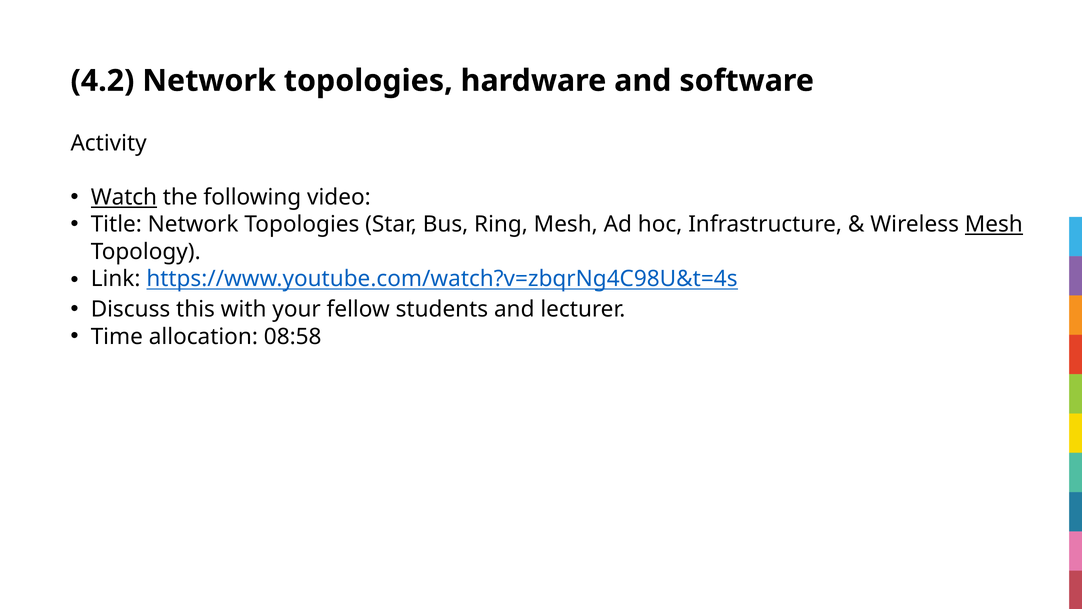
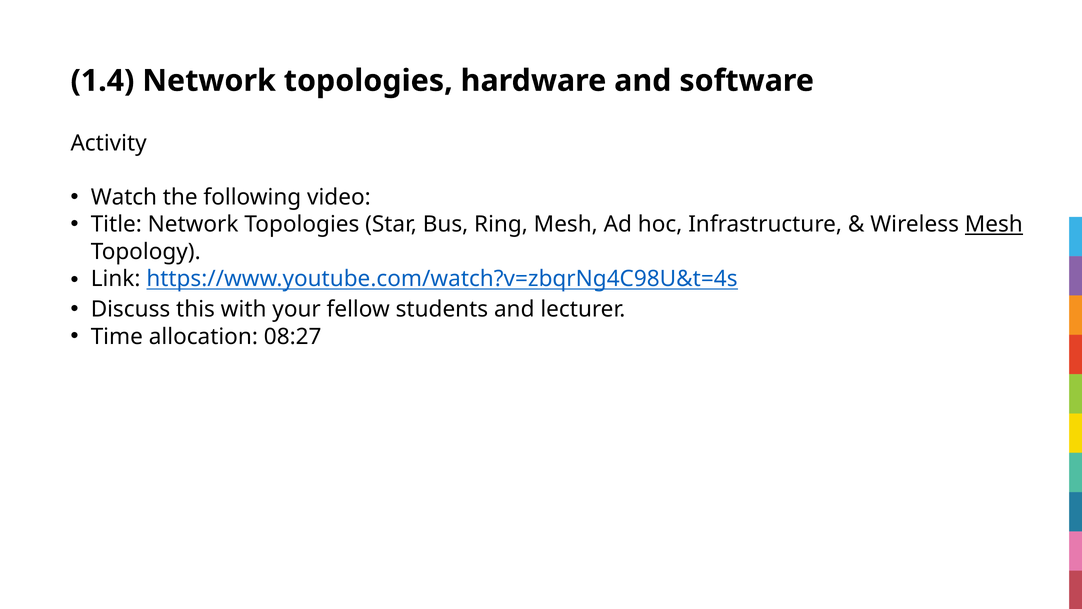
4.2: 4.2 -> 1.4
Watch underline: present -> none
08:58: 08:58 -> 08:27
